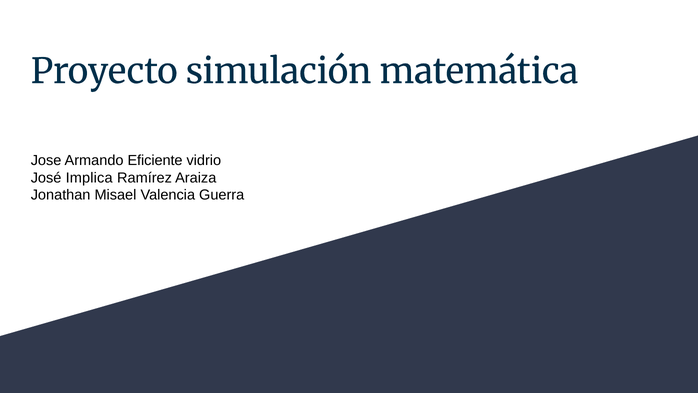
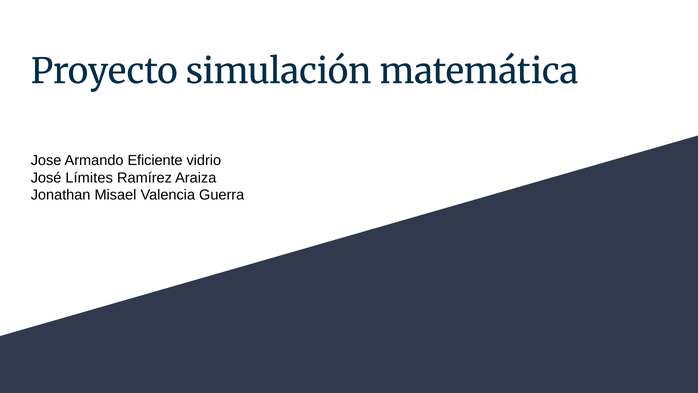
Implica: Implica -> Límites
